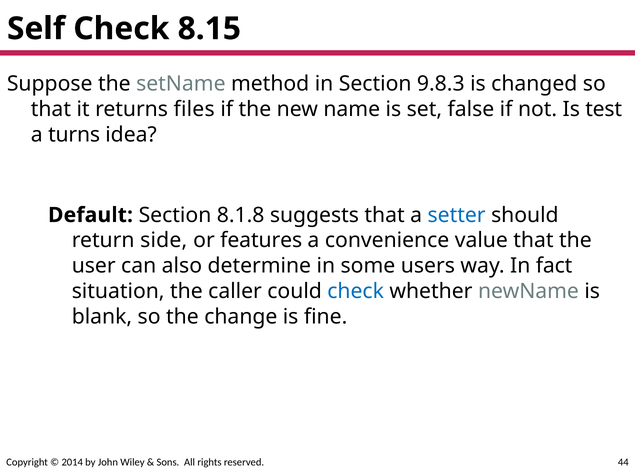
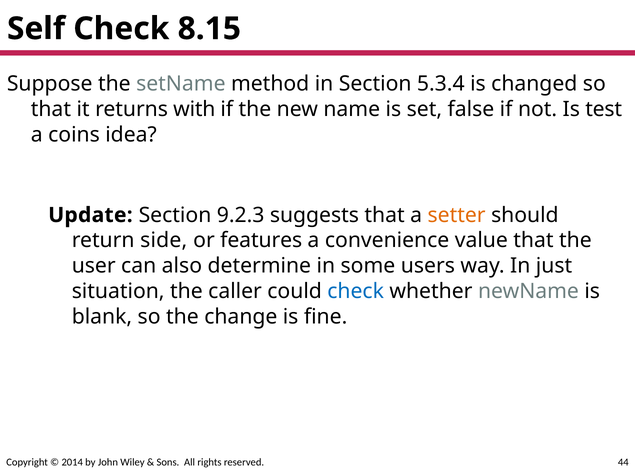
9.8.3: 9.8.3 -> 5.3.4
files: files -> with
turns: turns -> coins
Default: Default -> Update
8.1.8: 8.1.8 -> 9.2.3
setter colour: blue -> orange
fact: fact -> just
